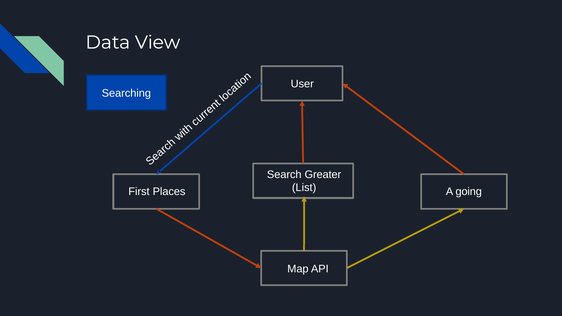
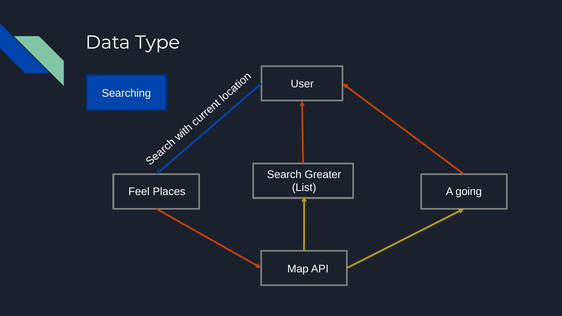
View: View -> Type
First: First -> Feel
